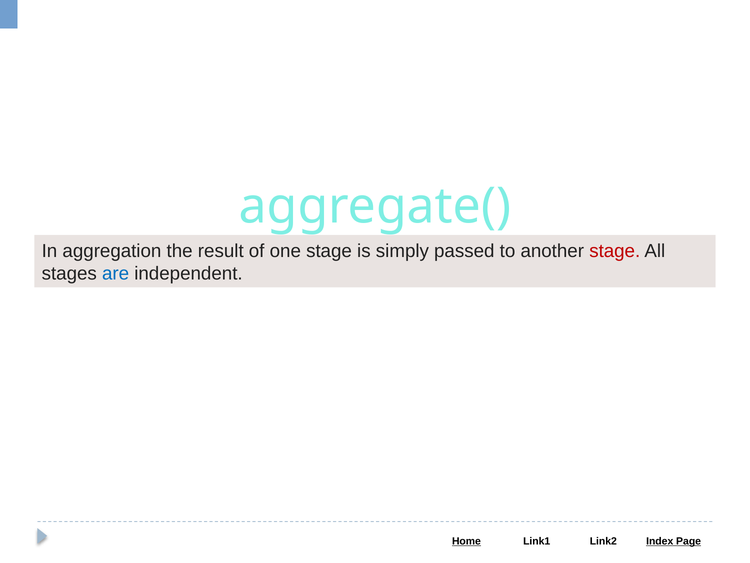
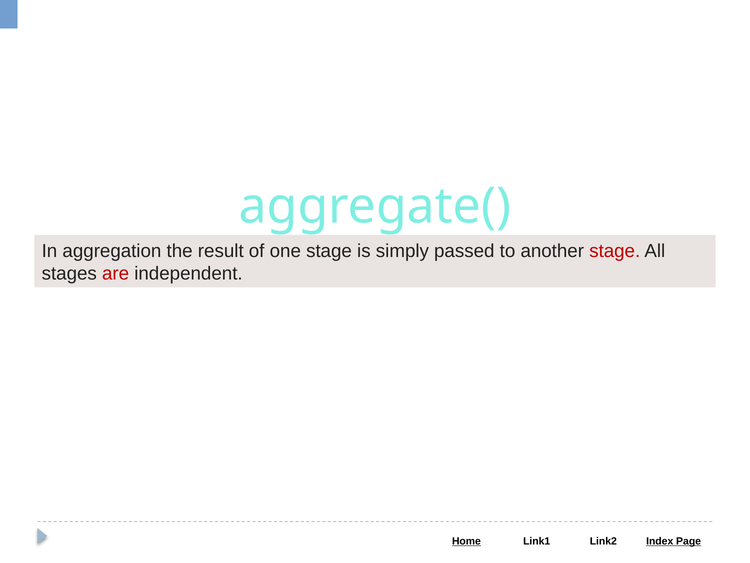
are colour: blue -> red
